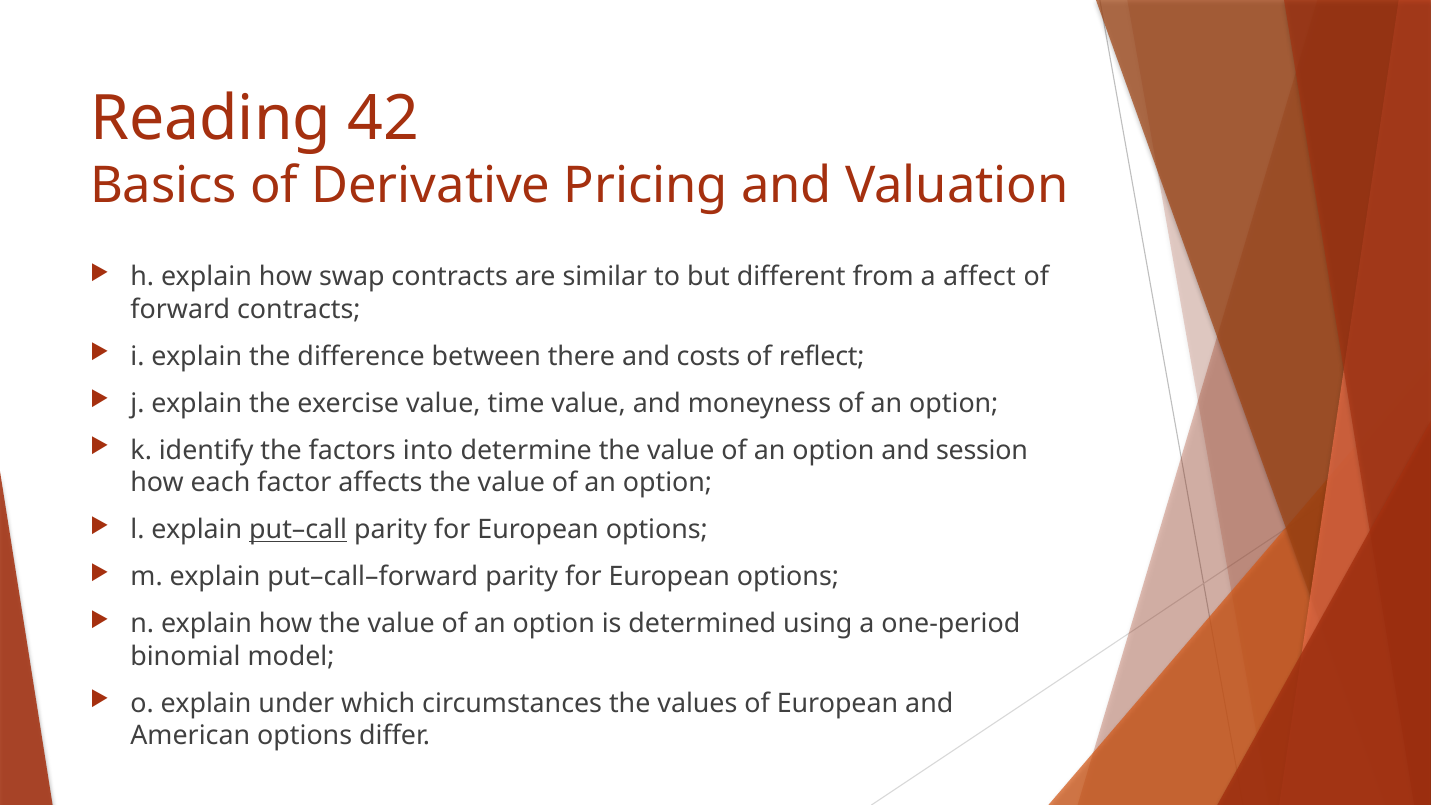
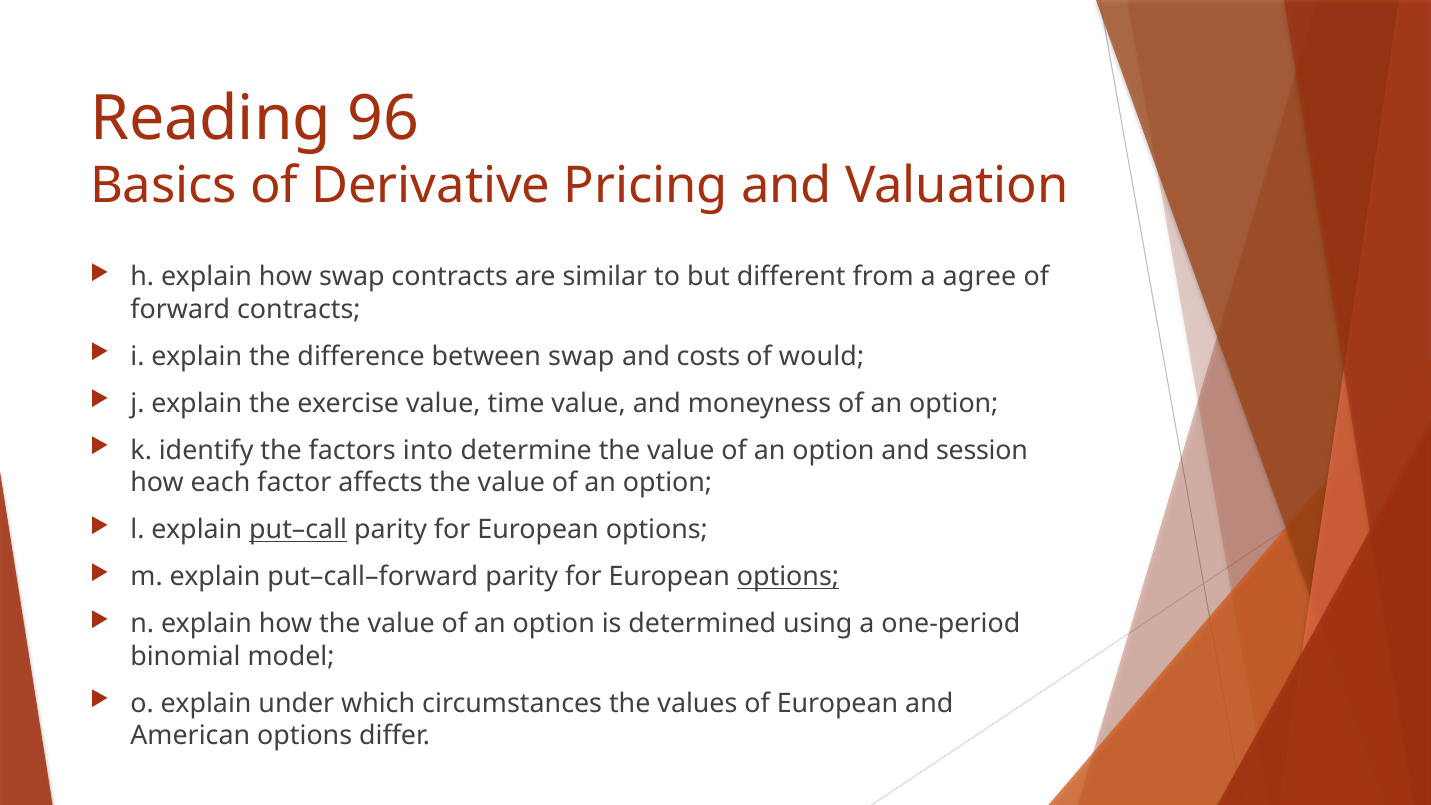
42: 42 -> 96
affect: affect -> agree
between there: there -> swap
reflect: reflect -> would
options at (788, 577) underline: none -> present
